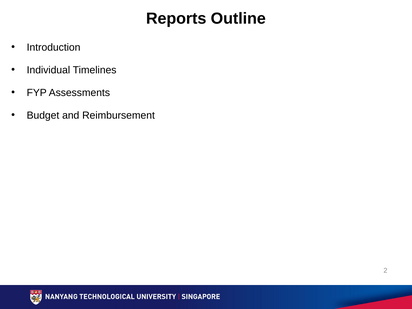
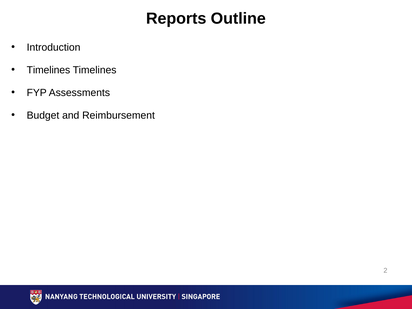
Individual at (48, 70): Individual -> Timelines
